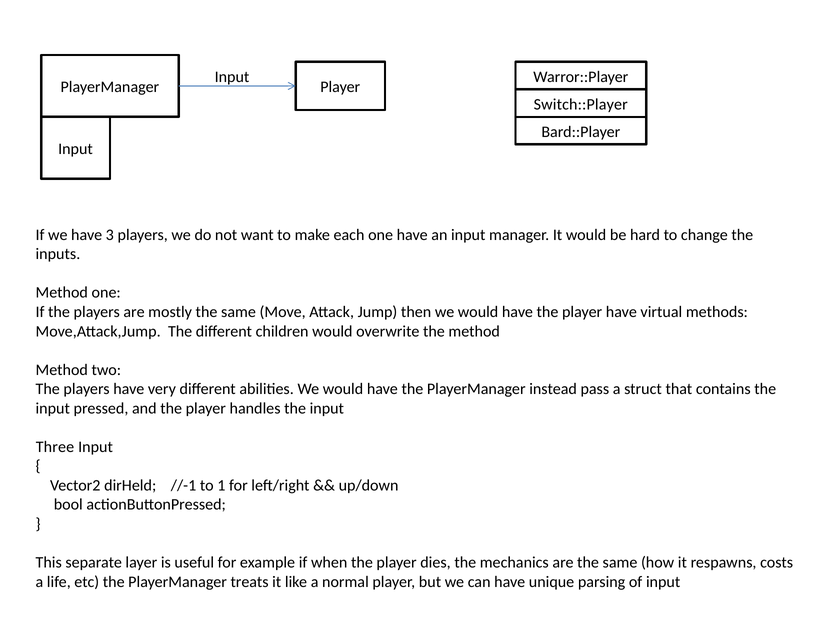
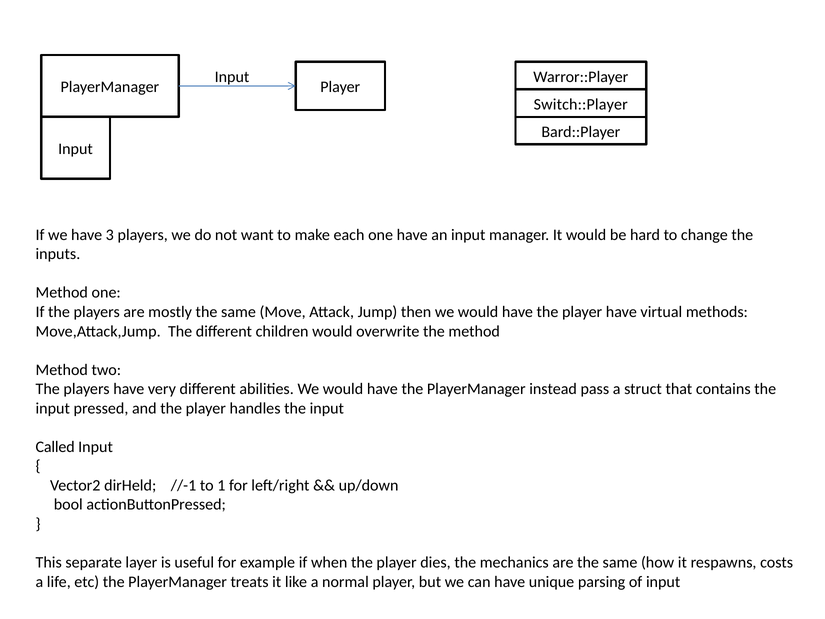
Three: Three -> Called
